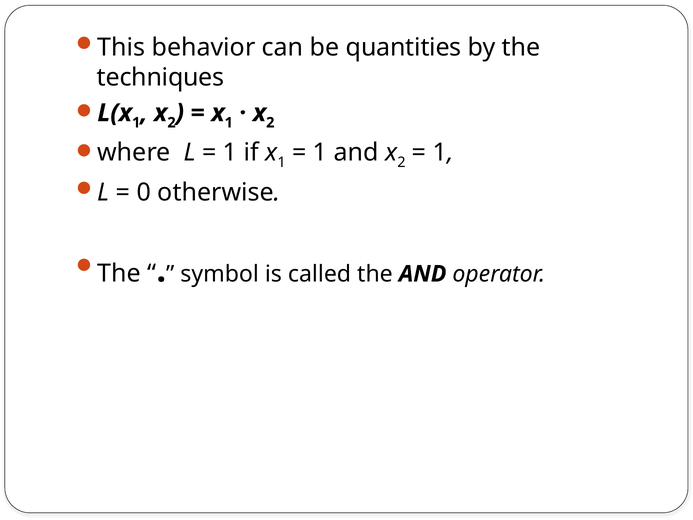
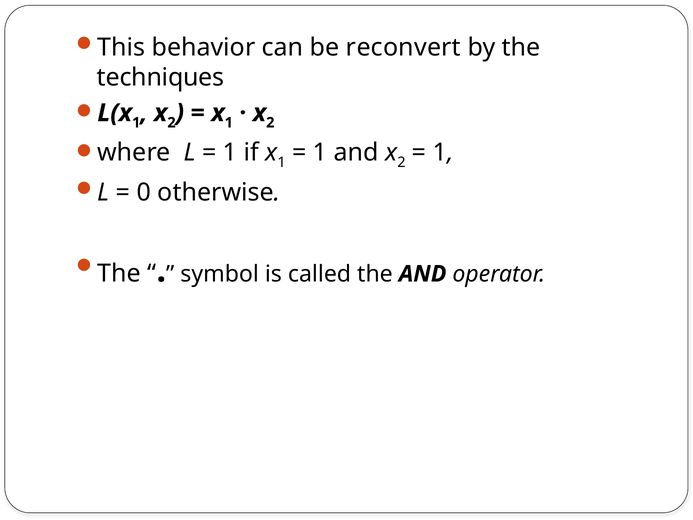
quantities: quantities -> reconvert
